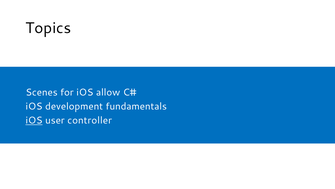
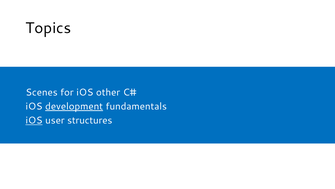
allow: allow -> other
development underline: none -> present
controller: controller -> structures
